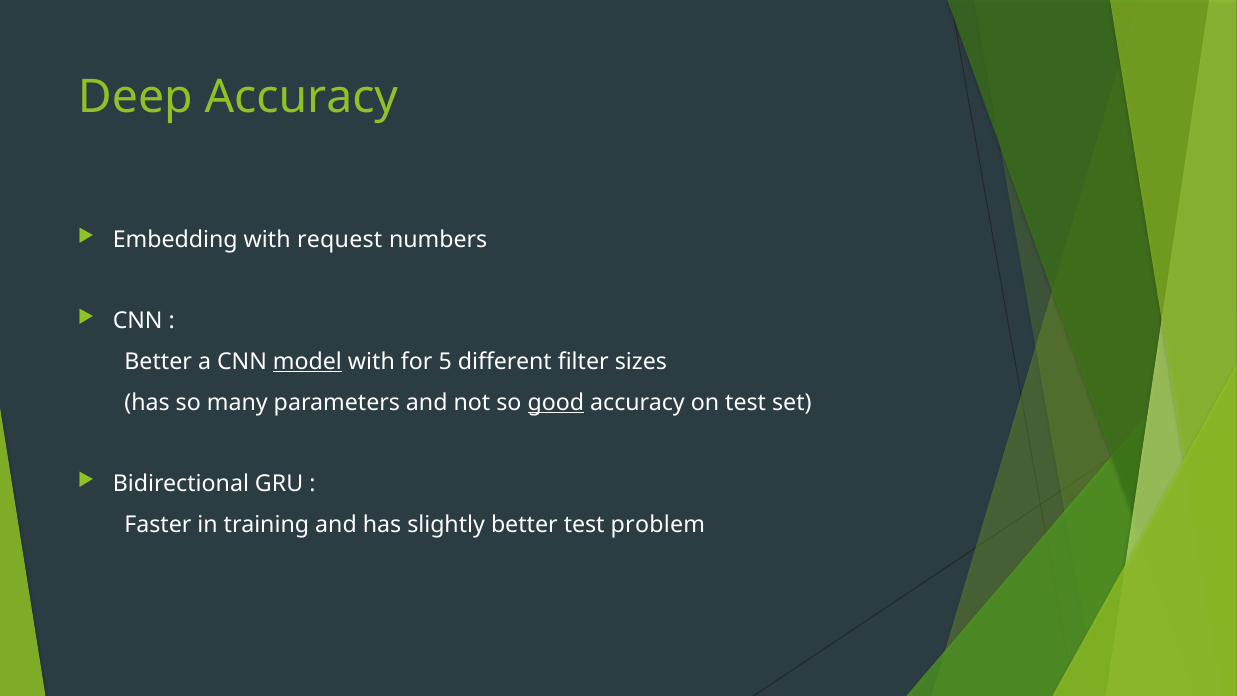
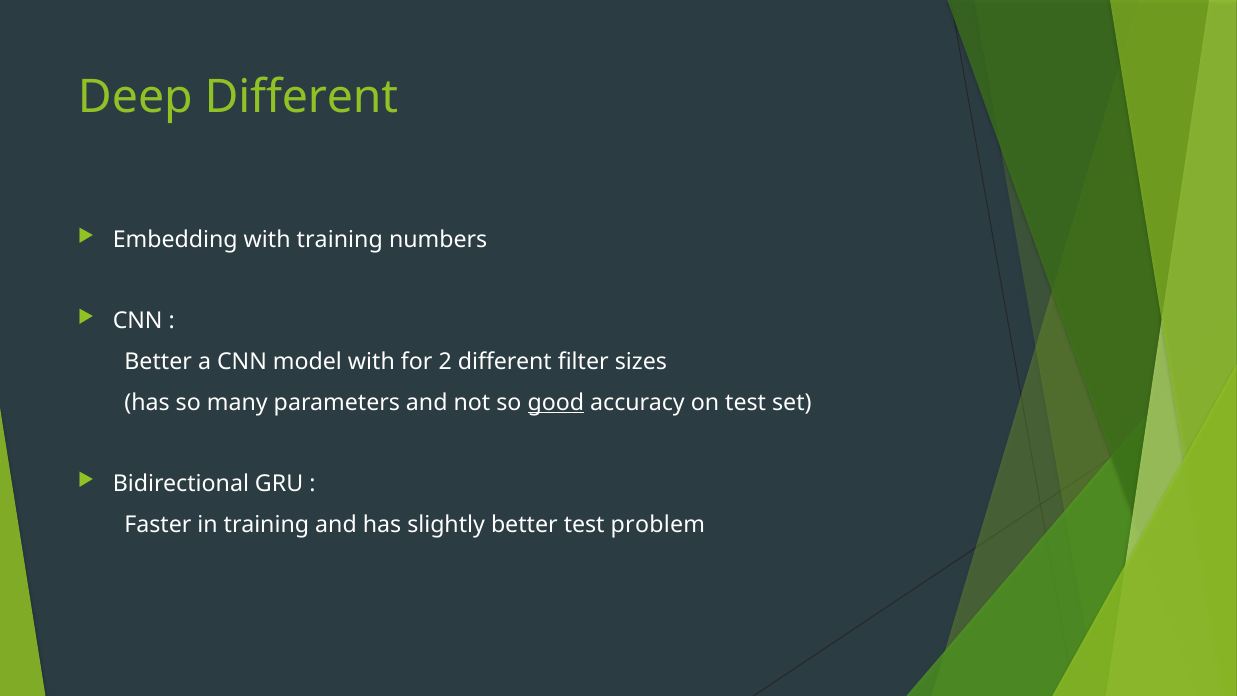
Deep Accuracy: Accuracy -> Different
with request: request -> training
model underline: present -> none
5: 5 -> 2
